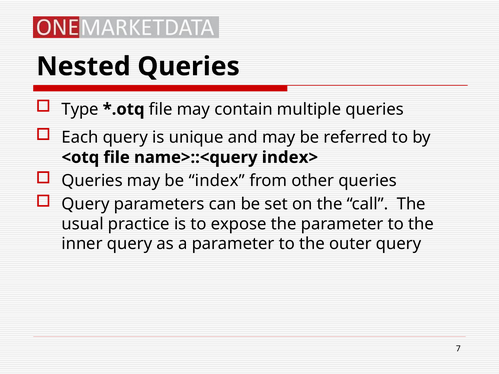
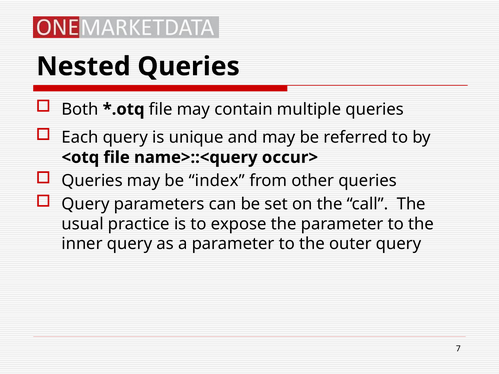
Type: Type -> Both
index>: index> -> occur>
